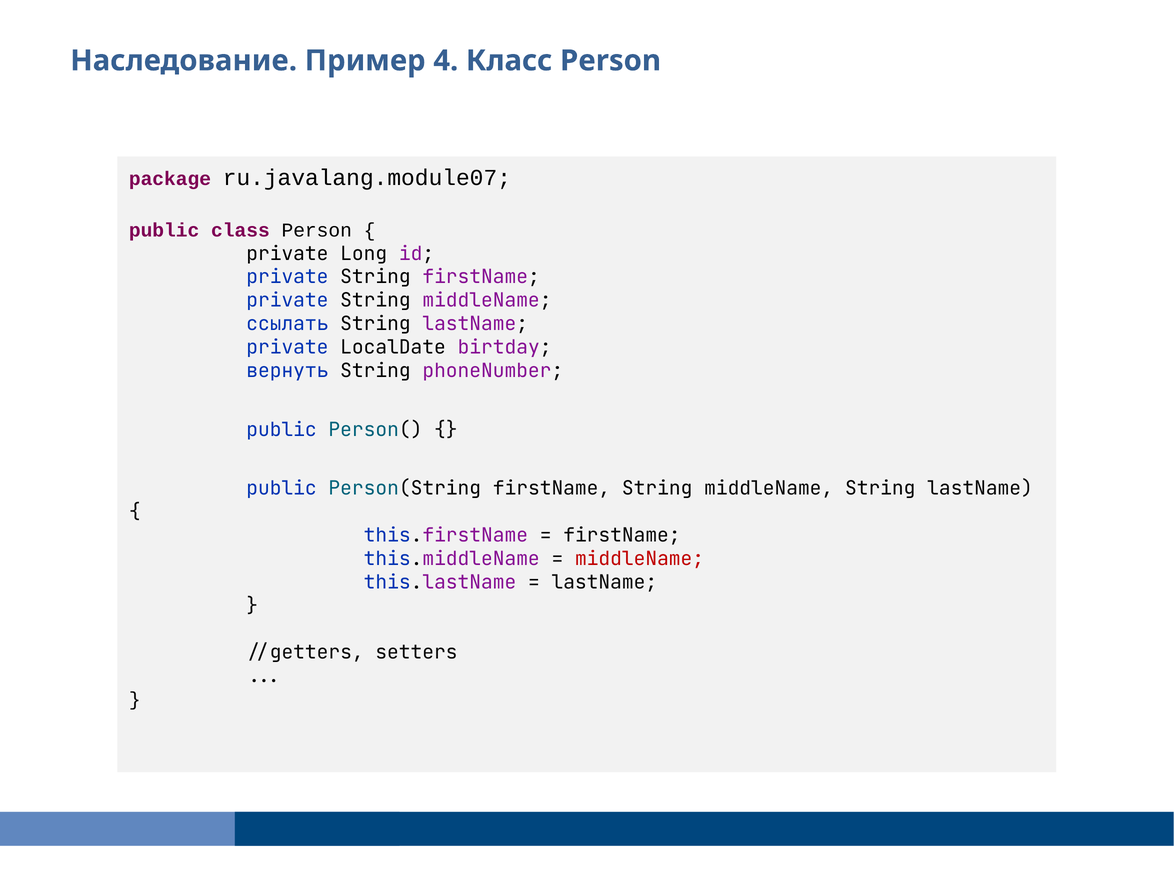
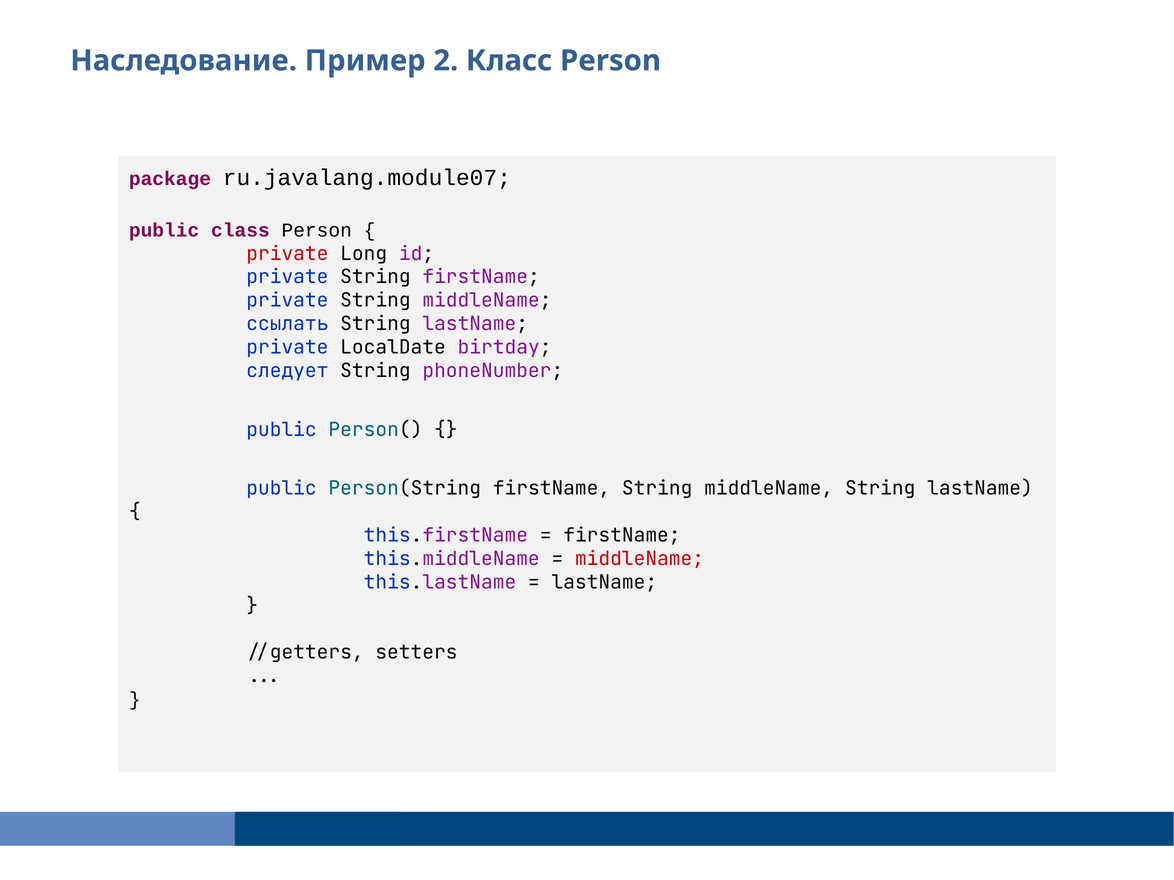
4: 4 -> 2
private at (287, 254) colour: black -> red
вернуть: вернуть -> следует
